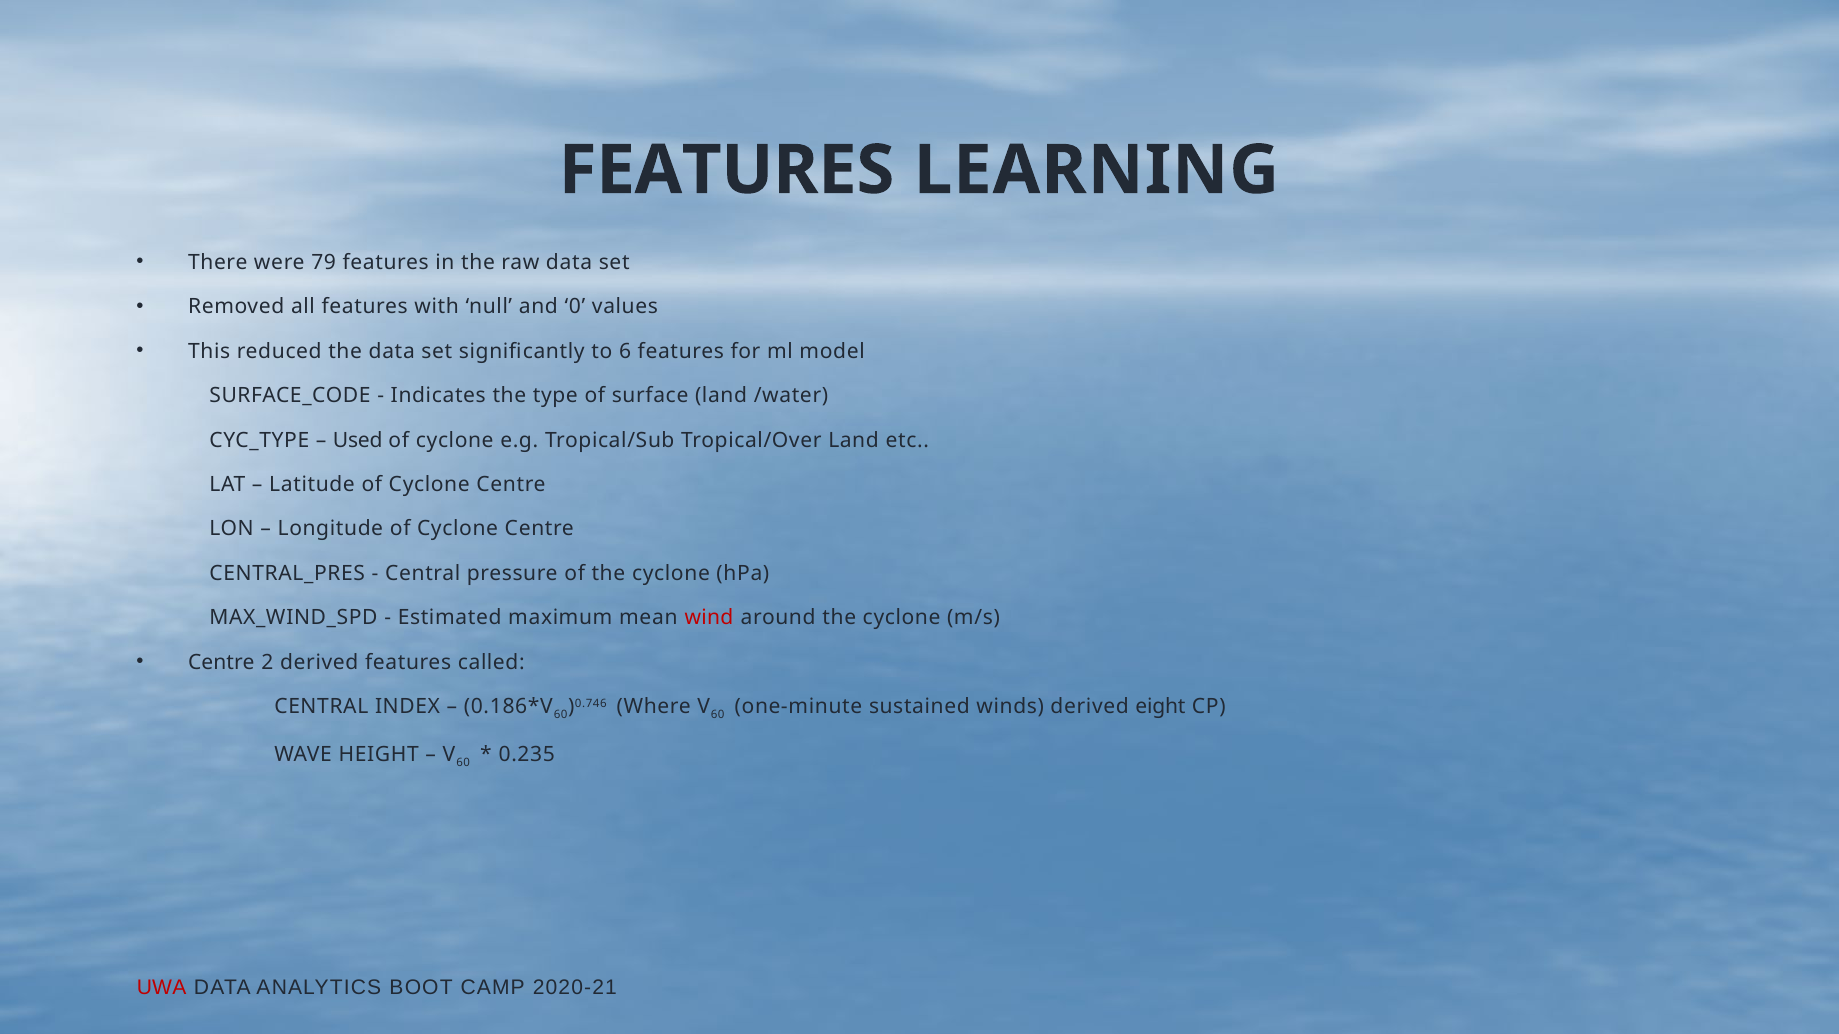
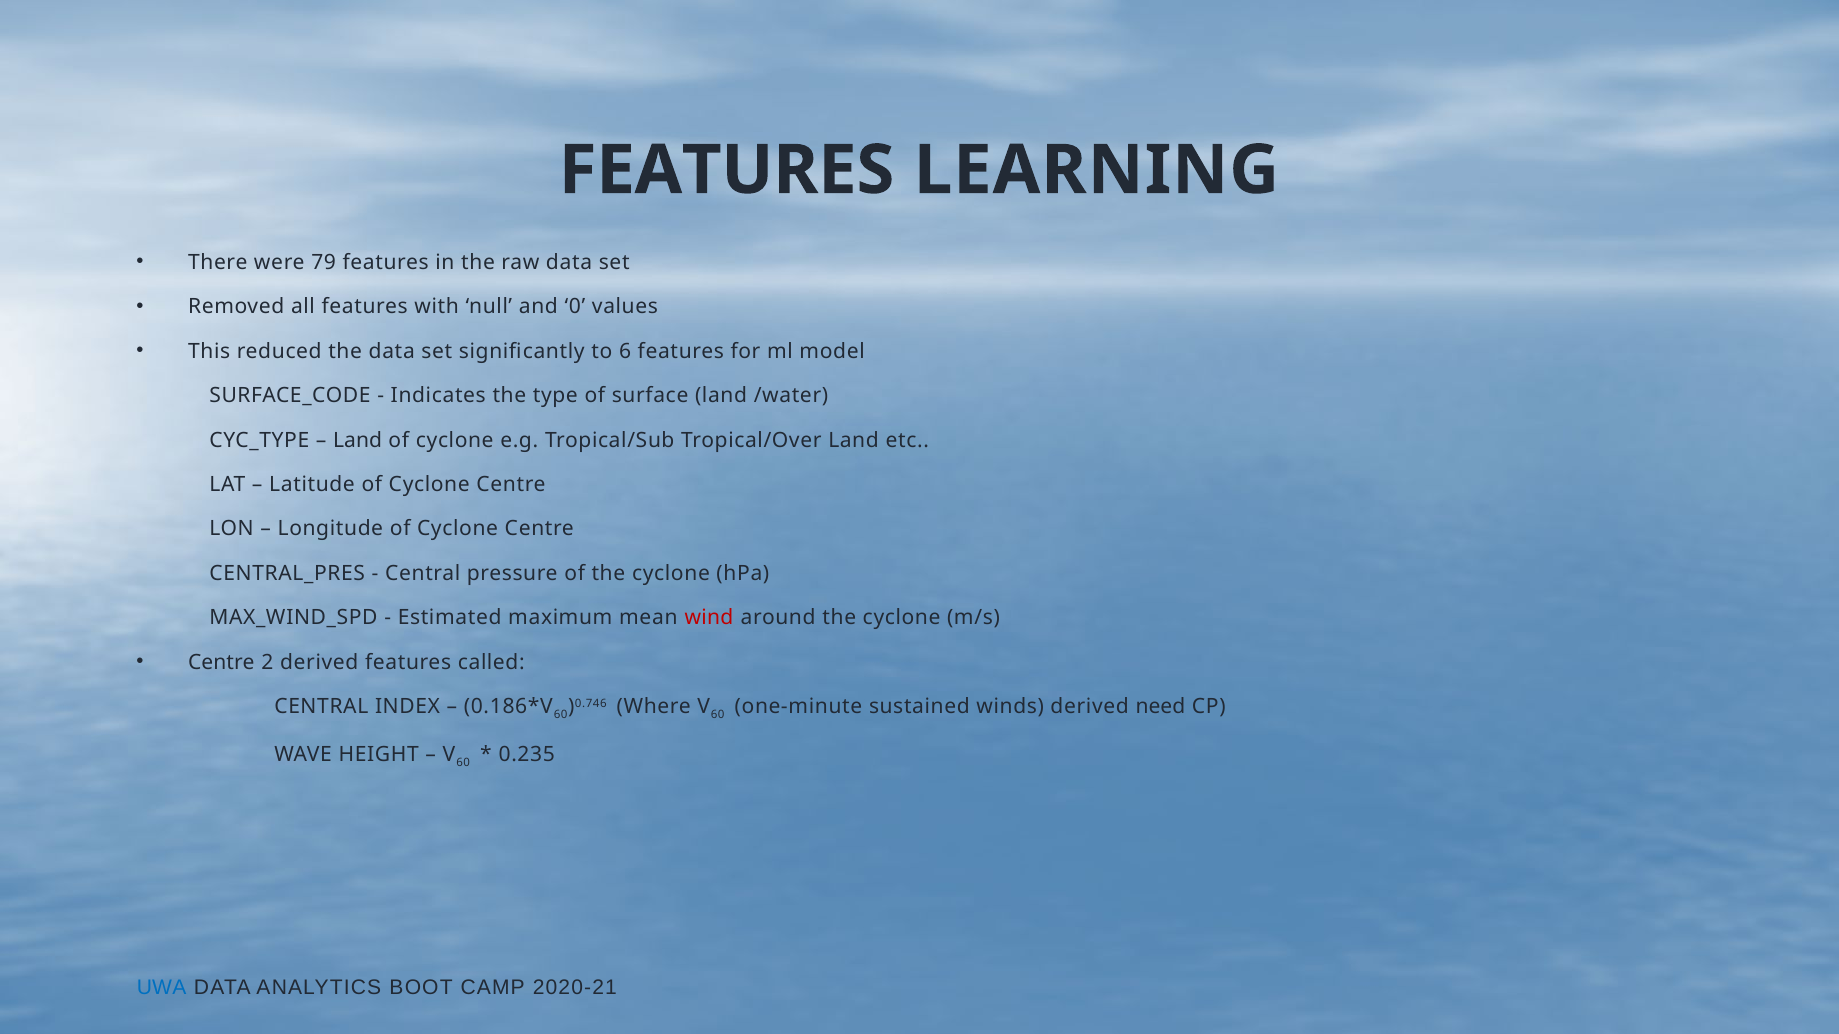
Used at (358, 440): Used -> Land
eight: eight -> need
UWA colour: red -> blue
